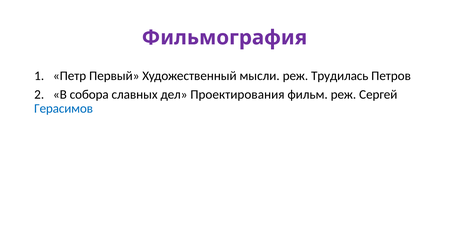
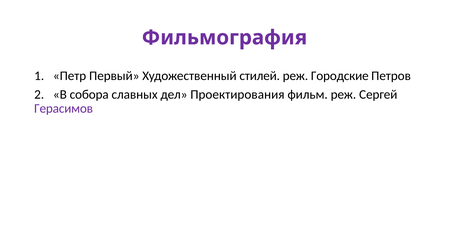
мысли: мысли -> стилей
Трудилась: Трудилась -> Городские
Герасимов colour: blue -> purple
